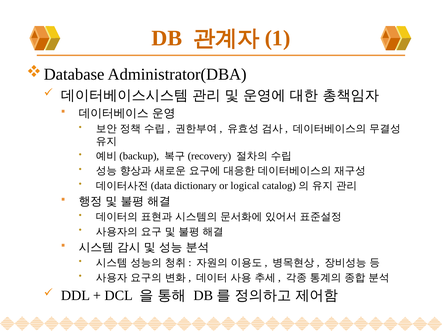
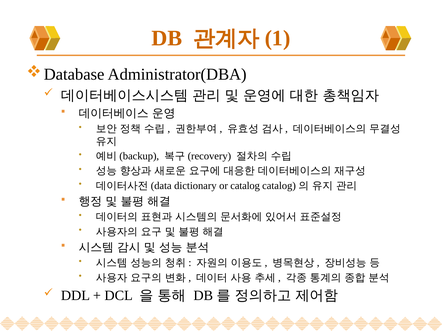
or logical: logical -> catalog
